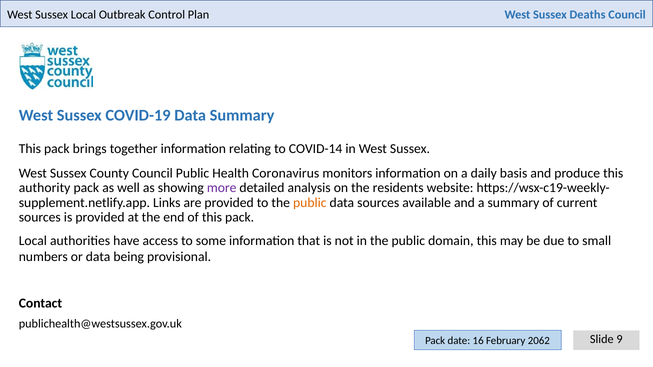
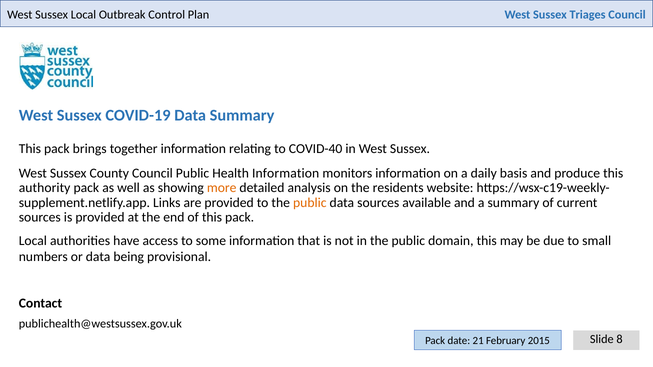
Deaths: Deaths -> Triages
COVID-14: COVID-14 -> COVID-40
Health Coronavirus: Coronavirus -> Information
more colour: purple -> orange
9: 9 -> 8
16: 16 -> 21
2062: 2062 -> 2015
